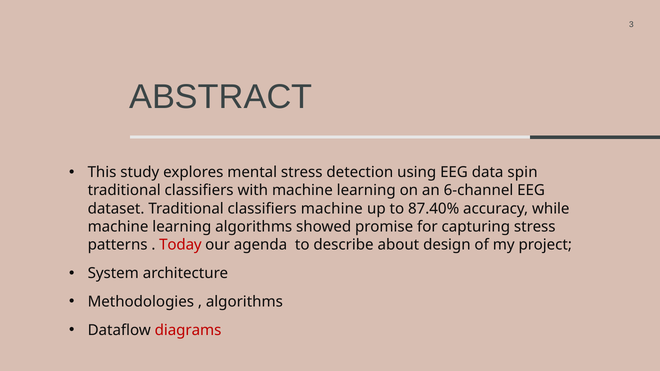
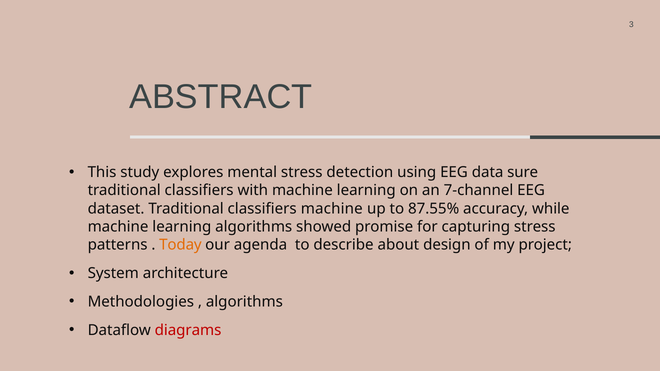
spin: spin -> sure
6-channel: 6-channel -> 7-channel
87.40%: 87.40% -> 87.55%
Today colour: red -> orange
